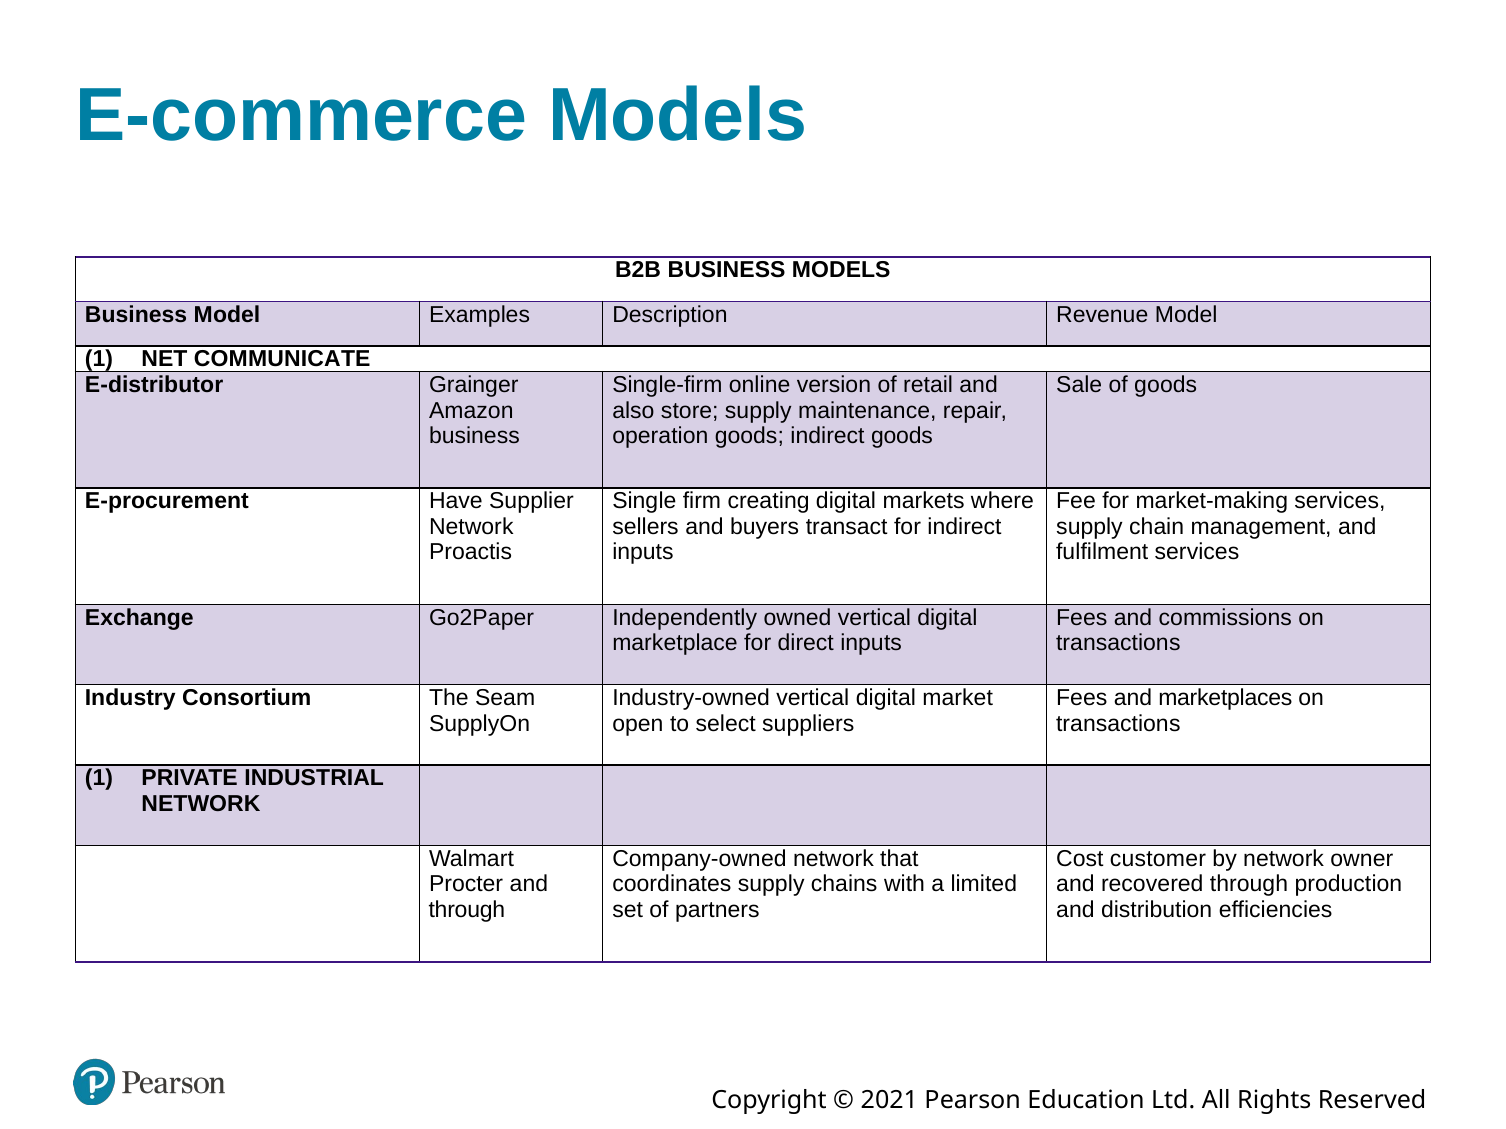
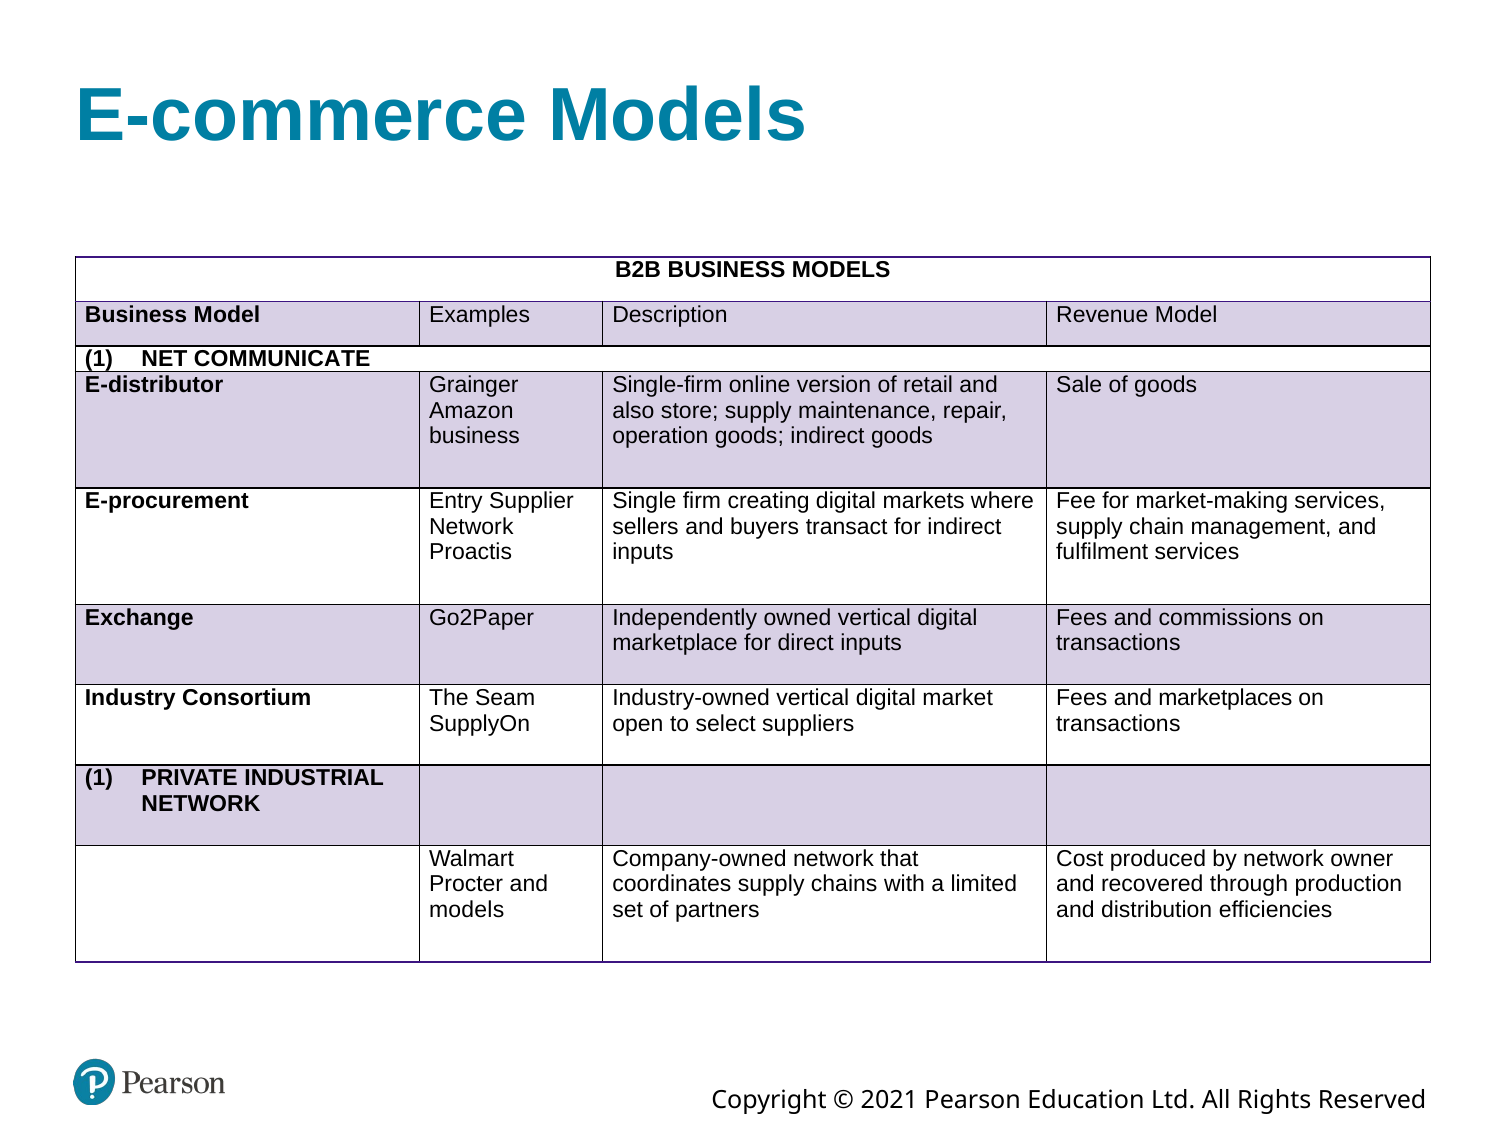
Have: Have -> Entry
customer: customer -> produced
through at (467, 910): through -> models
